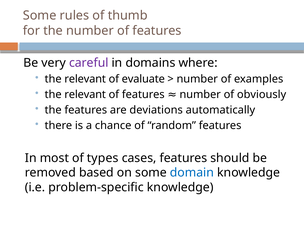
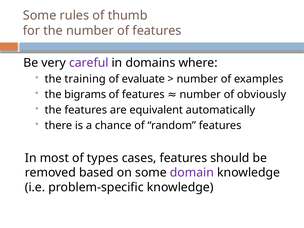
relevant at (85, 79): relevant -> training
relevant at (85, 95): relevant -> bigrams
deviations: deviations -> equivalent
domain colour: blue -> purple
